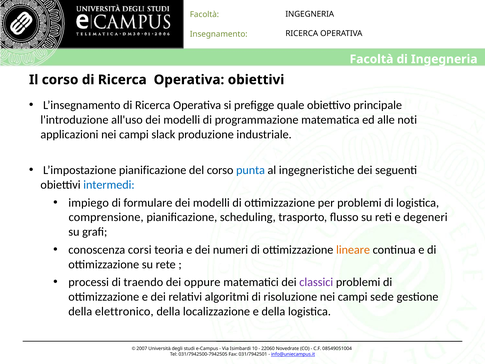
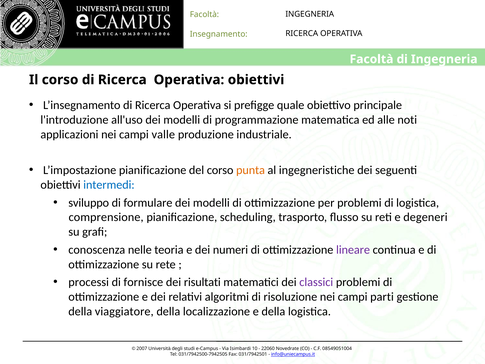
slack: slack -> valle
punta colour: blue -> orange
impiego: impiego -> sviluppo
corsi: corsi -> nelle
lineare colour: orange -> purple
traendo: traendo -> fornisce
oppure: oppure -> risultati
sede: sede -> parti
elettronico: elettronico -> viaggiatore
